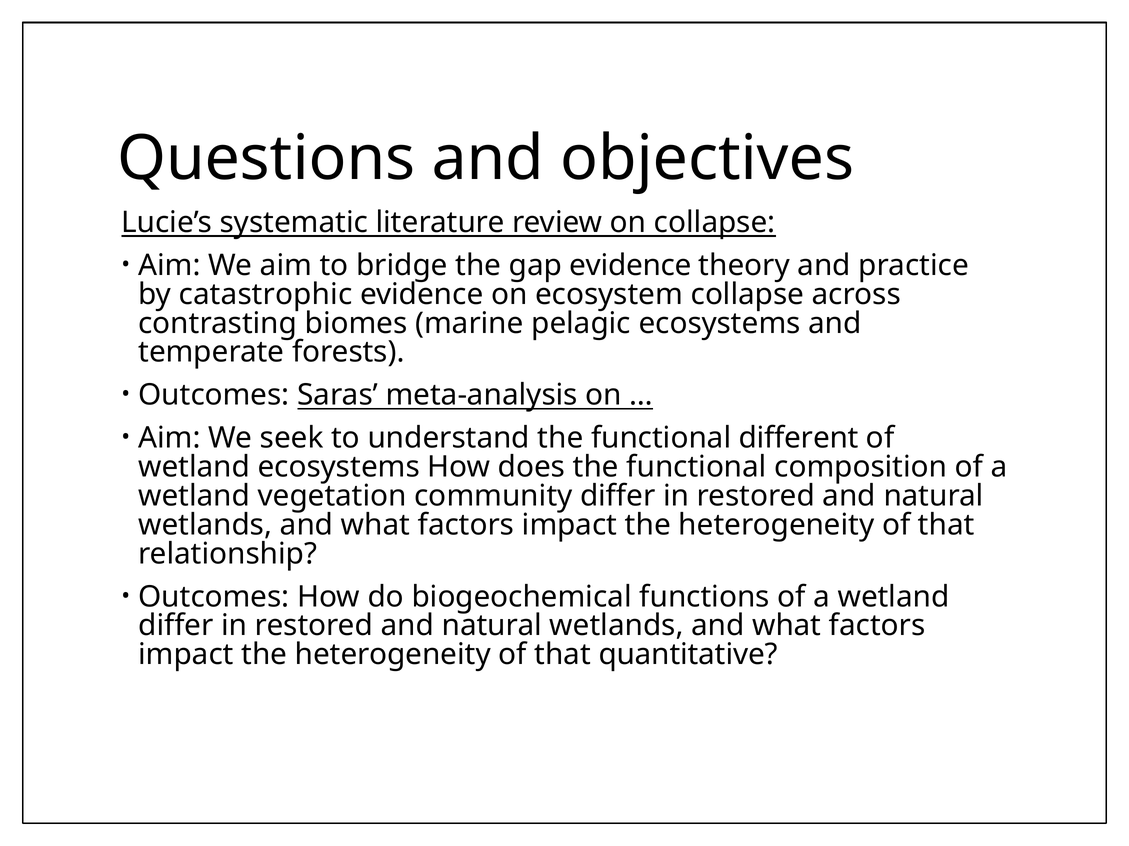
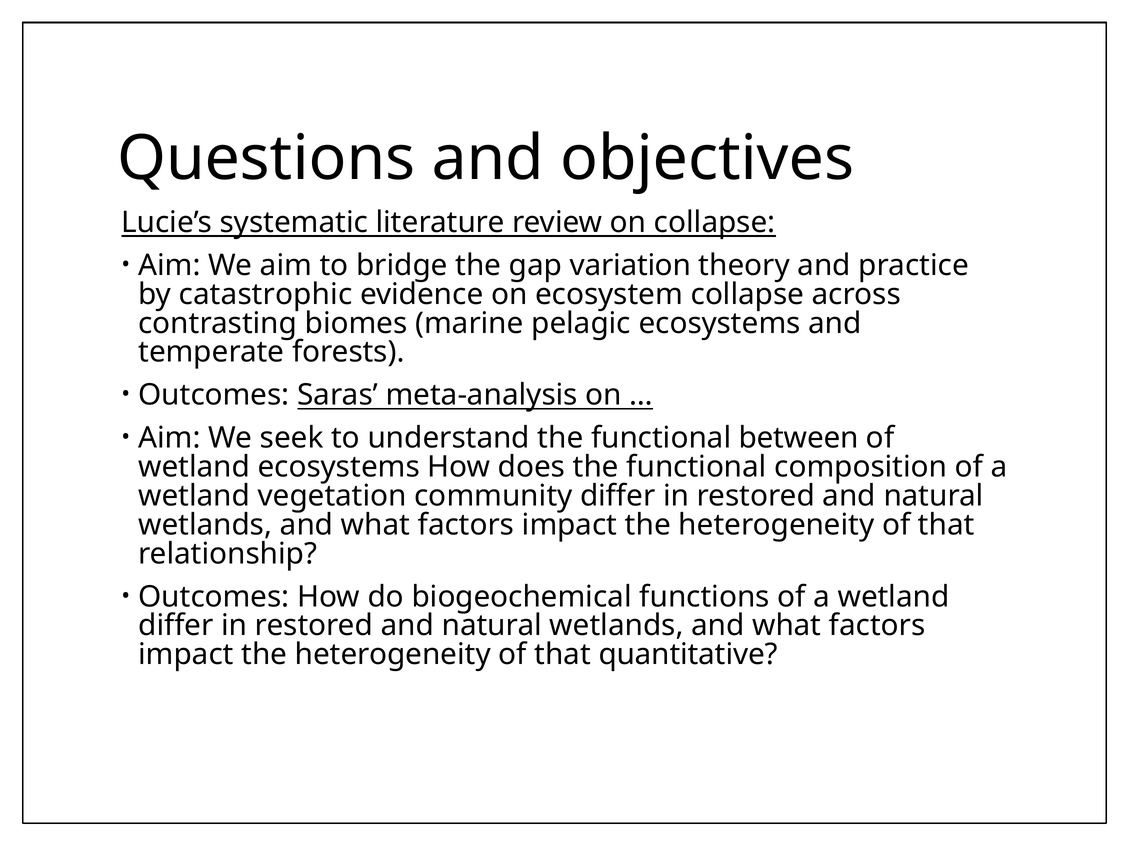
gap evidence: evidence -> variation
different: different -> between
